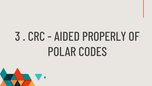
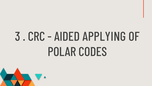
PROPERLY: PROPERLY -> APPLYING
